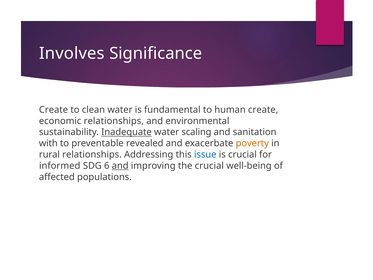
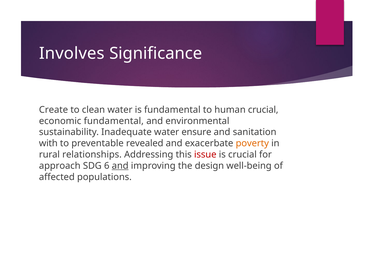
human create: create -> crucial
economic relationships: relationships -> fundamental
Inadequate underline: present -> none
scaling: scaling -> ensure
issue colour: blue -> red
informed: informed -> approach
the crucial: crucial -> design
